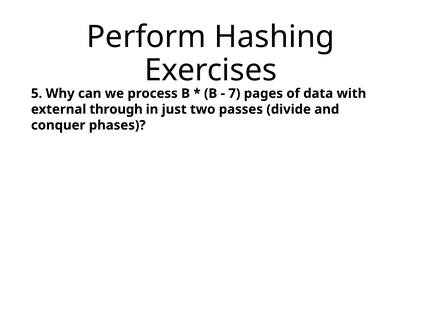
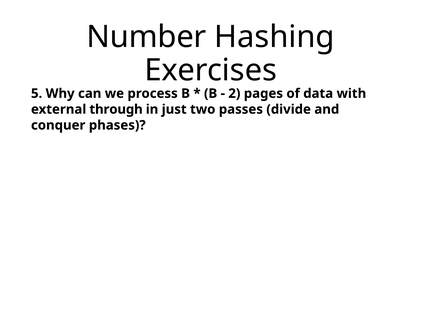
Perform: Perform -> Number
7: 7 -> 2
